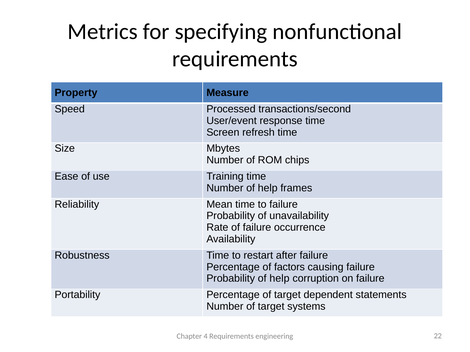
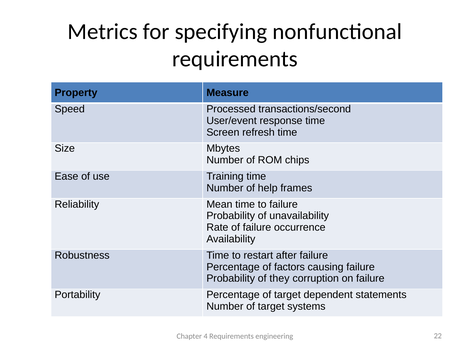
Probability of help: help -> they
